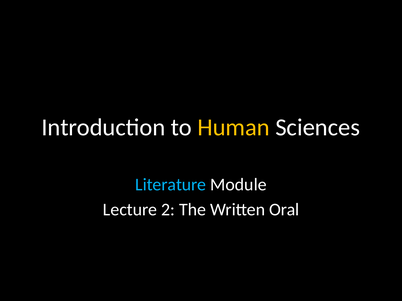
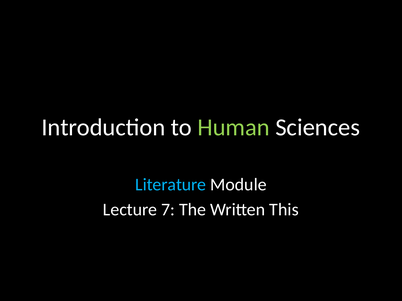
Human colour: yellow -> light green
2: 2 -> 7
Oral: Oral -> This
